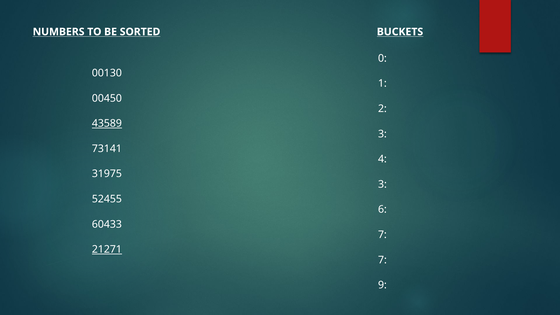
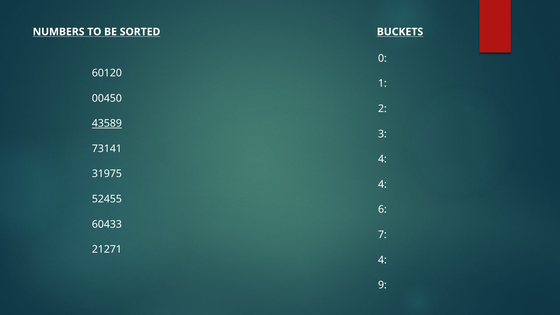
00130: 00130 -> 60120
3 at (382, 184): 3 -> 4
21271 underline: present -> none
7 at (382, 260): 7 -> 4
